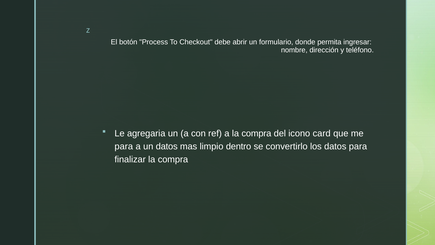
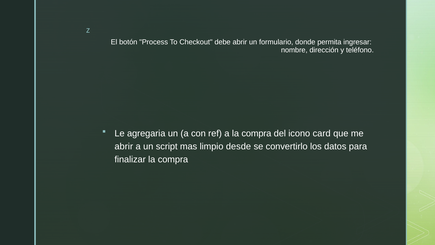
para at (124, 146): para -> abrir
un datos: datos -> script
dentro: dentro -> desde
